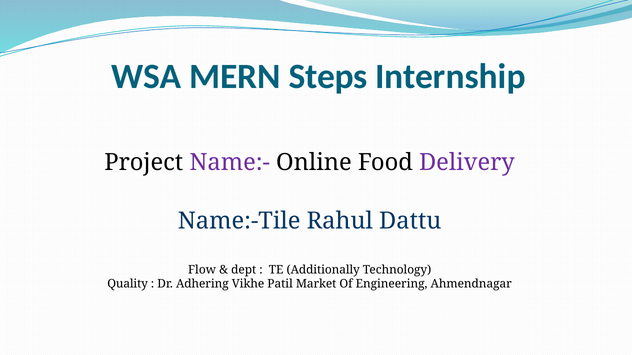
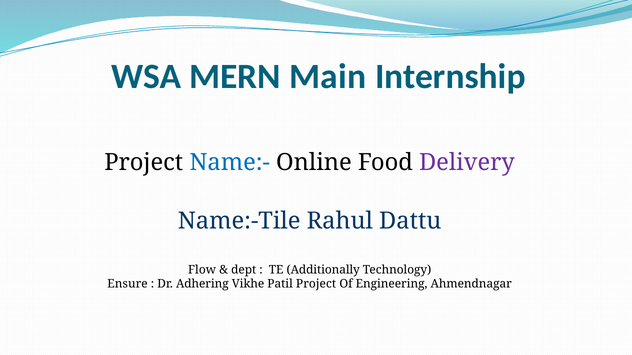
Steps: Steps -> Main
Name:- colour: purple -> blue
Quality: Quality -> Ensure
Patil Market: Market -> Project
